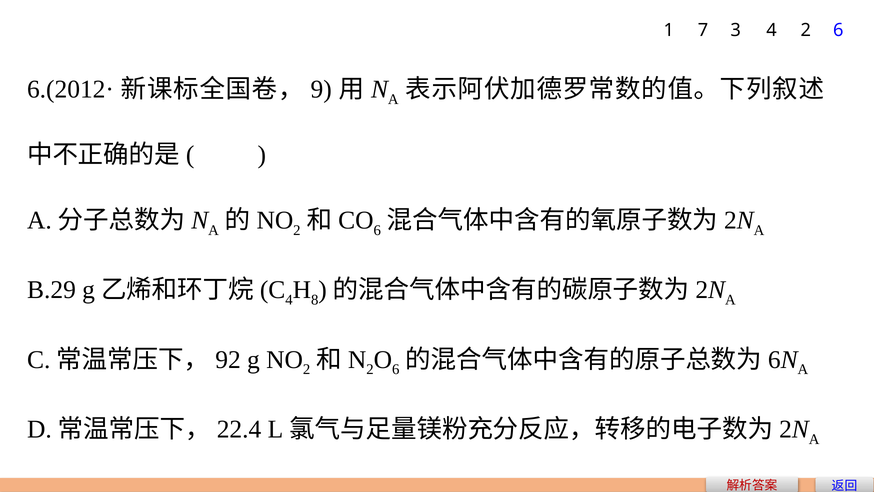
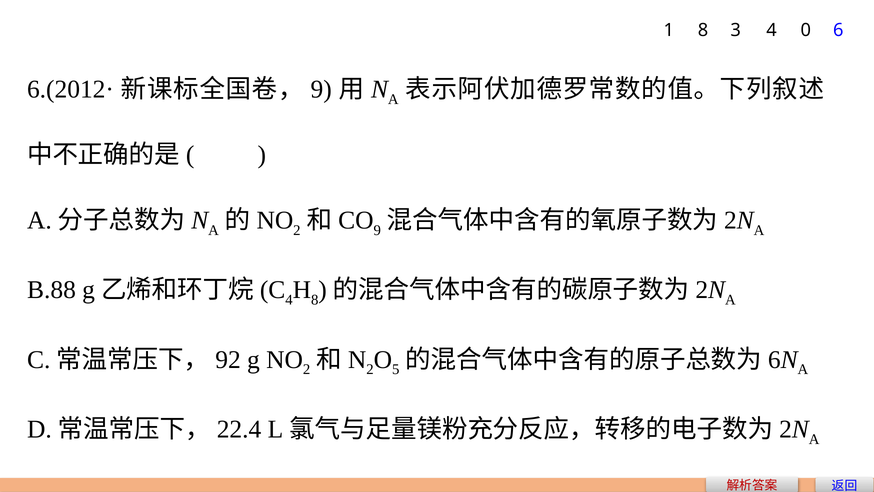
1 7: 7 -> 8
4 2: 2 -> 0
6 at (377, 230): 6 -> 9
B.29: B.29 -> B.88
6 at (396, 369): 6 -> 5
